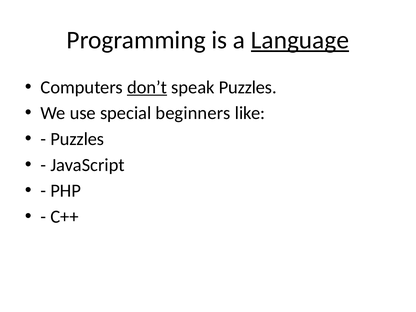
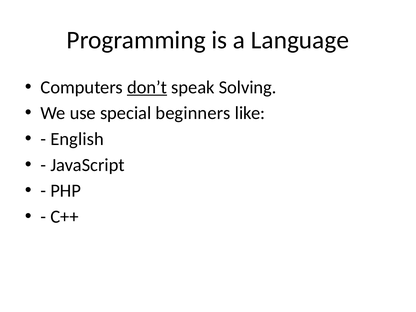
Language underline: present -> none
speak Puzzles: Puzzles -> Solving
Puzzles at (77, 139): Puzzles -> English
